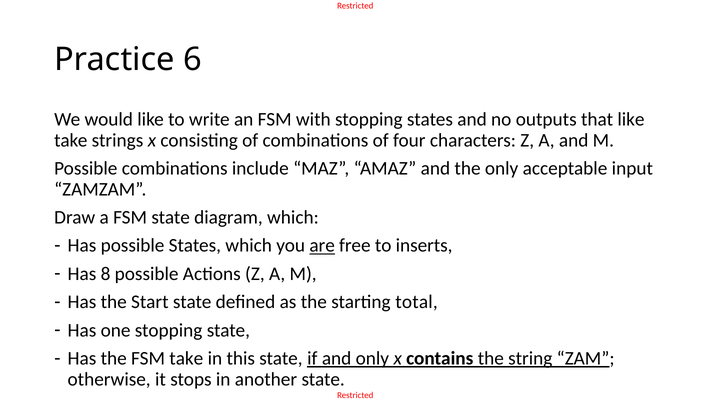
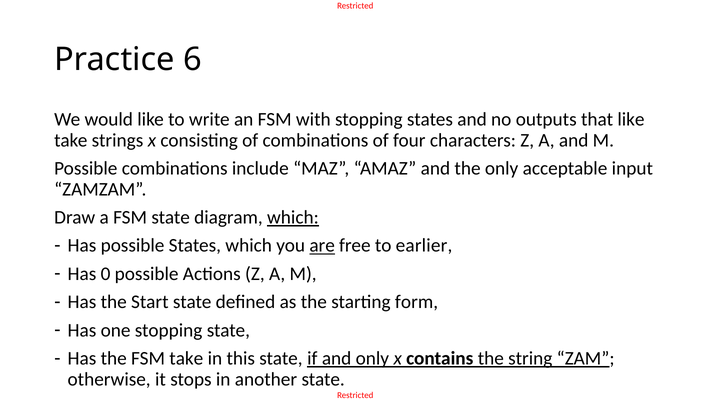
which at (293, 217) underline: none -> present
inserts: inserts -> earlier
8: 8 -> 0
total: total -> form
